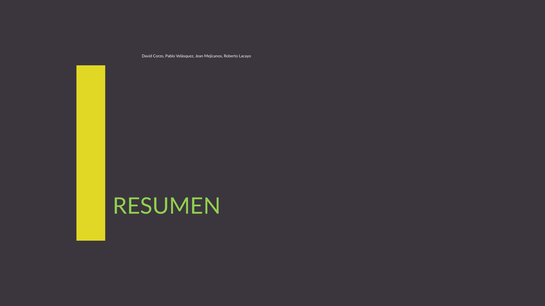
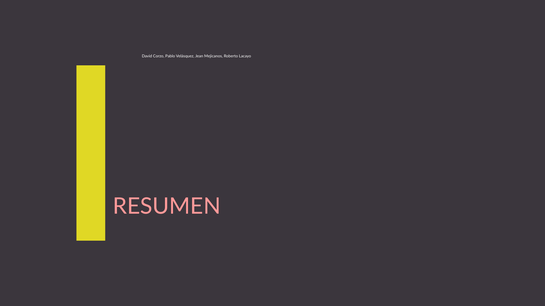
RESUMEN colour: light green -> pink
